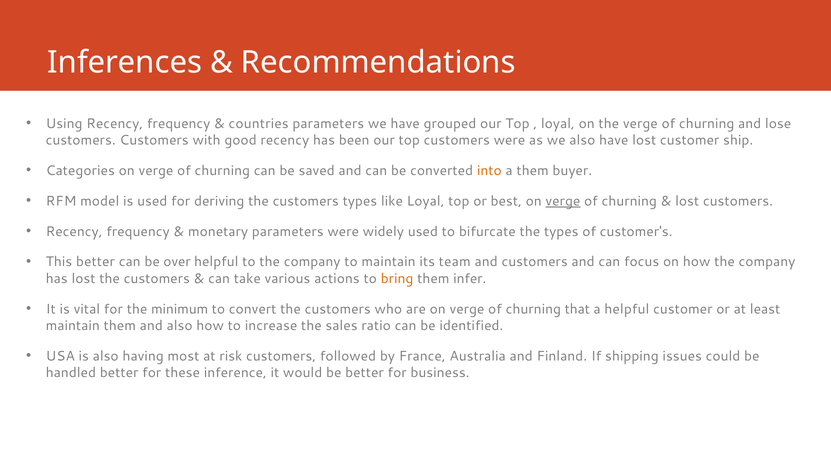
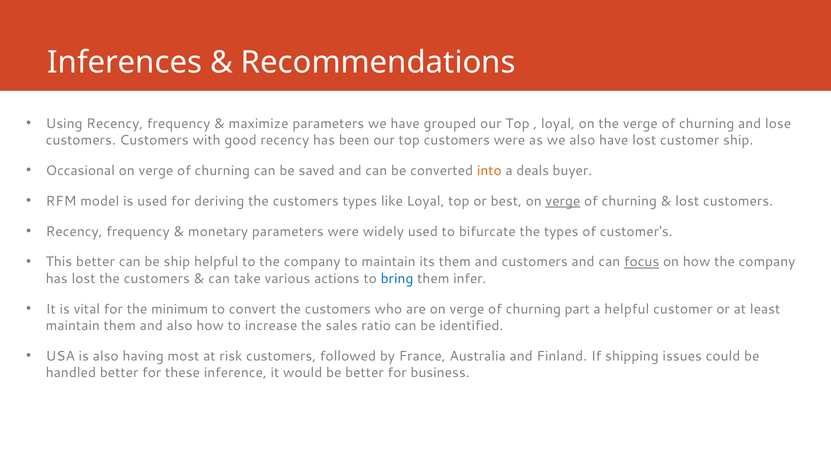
countries: countries -> maximize
Categories: Categories -> Occasional
a them: them -> deals
be over: over -> ship
its team: team -> them
focus underline: none -> present
bring colour: orange -> blue
that: that -> part
